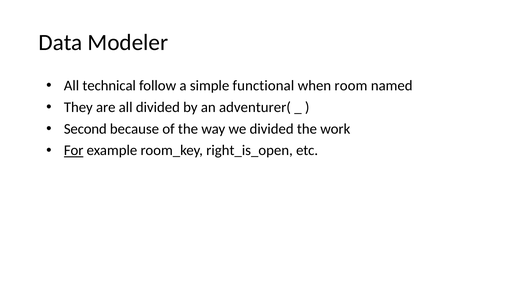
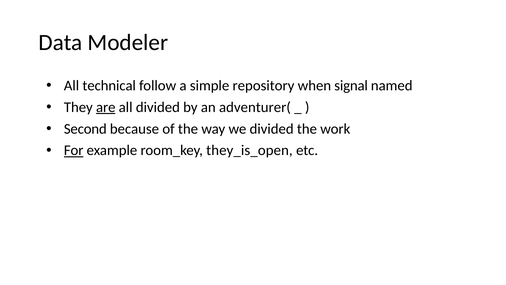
functional: functional -> repository
room: room -> signal
are underline: none -> present
right_is_open: right_is_open -> they_is_open
